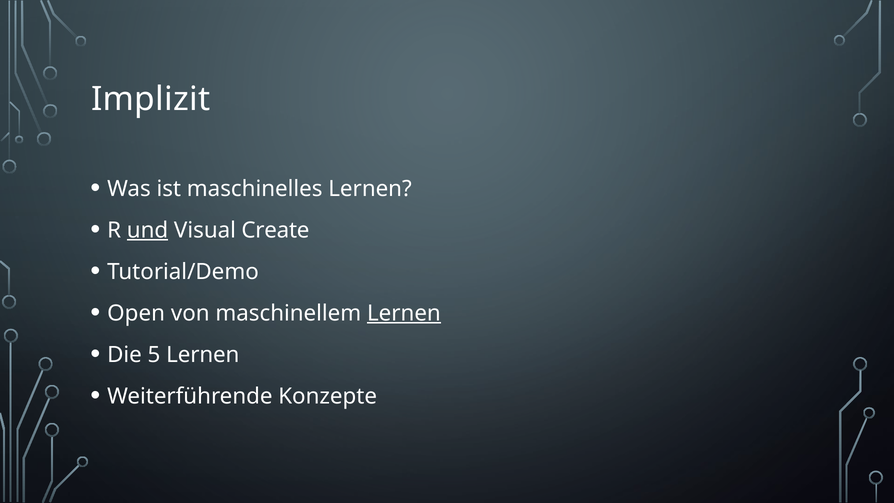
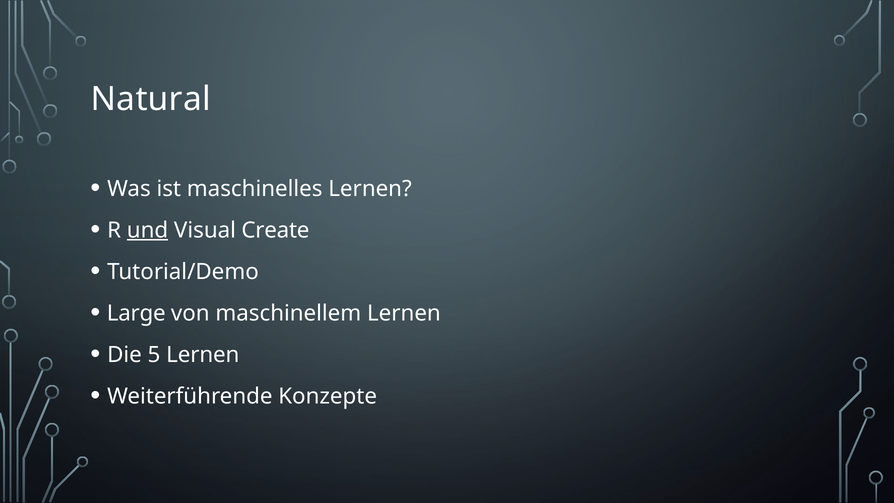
Implizit: Implizit -> Natural
Open: Open -> Large
Lernen at (404, 313) underline: present -> none
